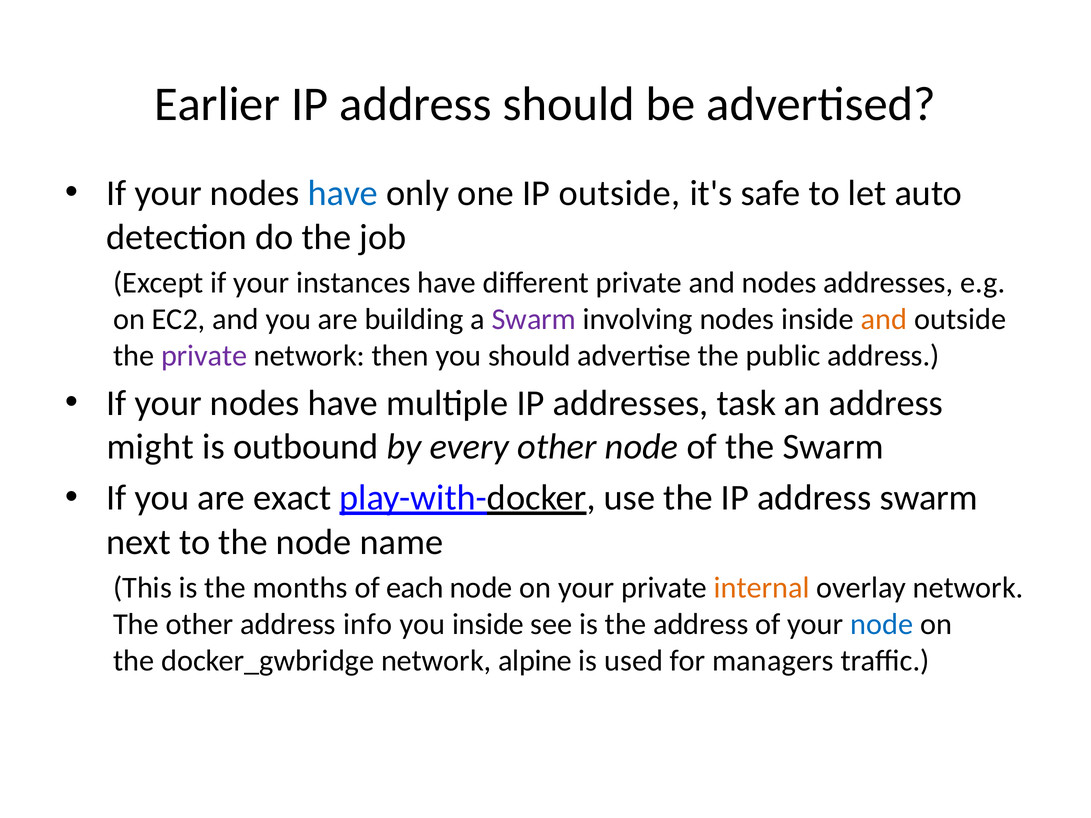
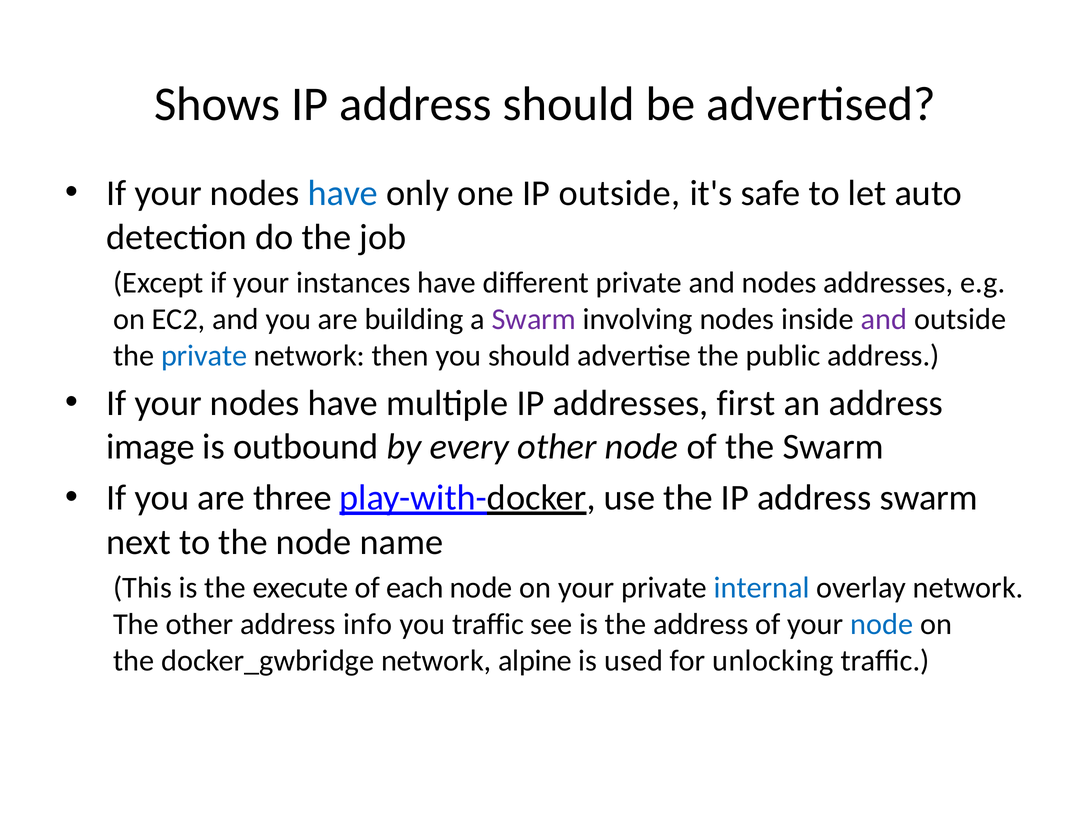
Earlier: Earlier -> Shows
and at (884, 319) colour: orange -> purple
private at (204, 356) colour: purple -> blue
task: task -> first
might: might -> image
exact: exact -> three
months: months -> execute
internal colour: orange -> blue
you inside: inside -> traffic
managers: managers -> unlocking
